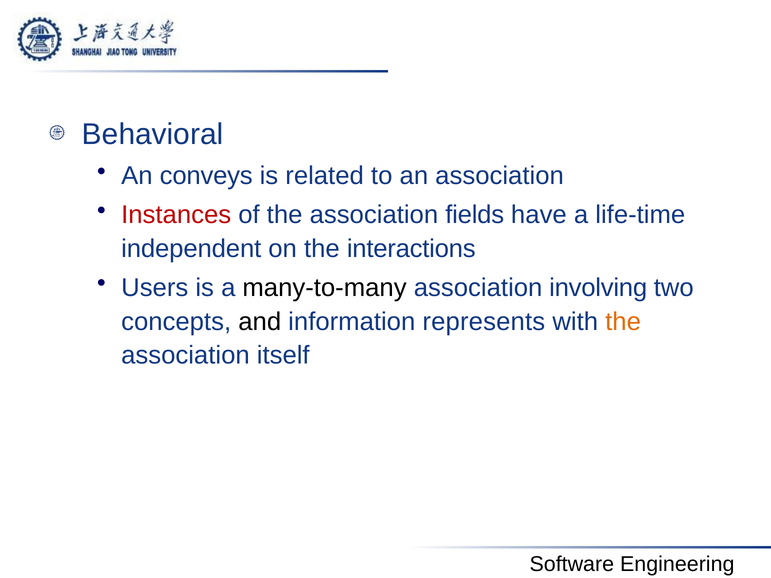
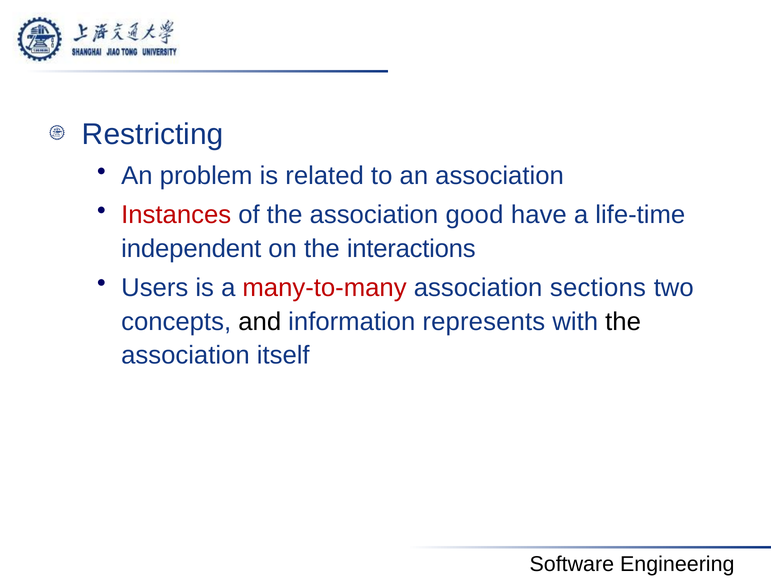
Behavioral: Behavioral -> Restricting
conveys: conveys -> problem
fields: fields -> good
many-to-many colour: black -> red
involving: involving -> sections
the at (623, 322) colour: orange -> black
